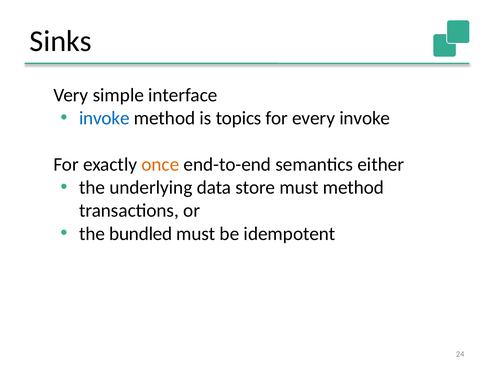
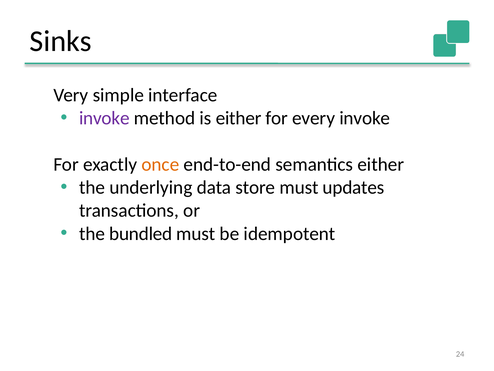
invoke at (104, 118) colour: blue -> purple
is topics: topics -> either
must method: method -> updates
